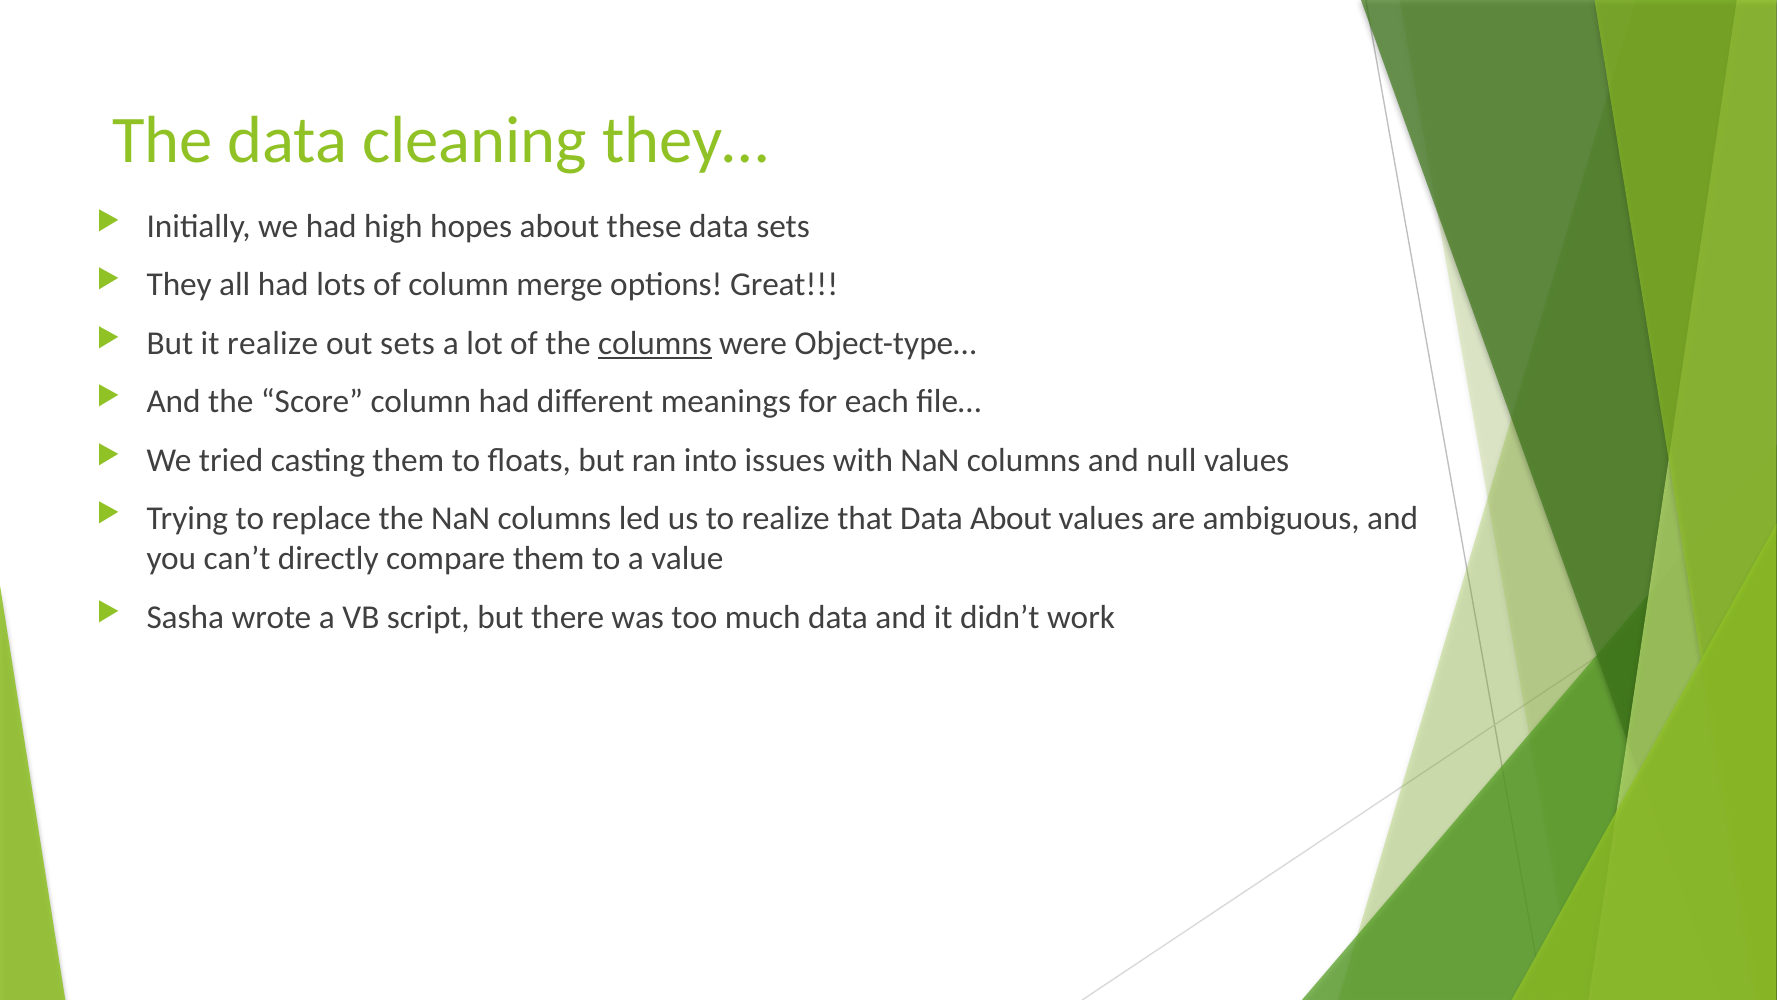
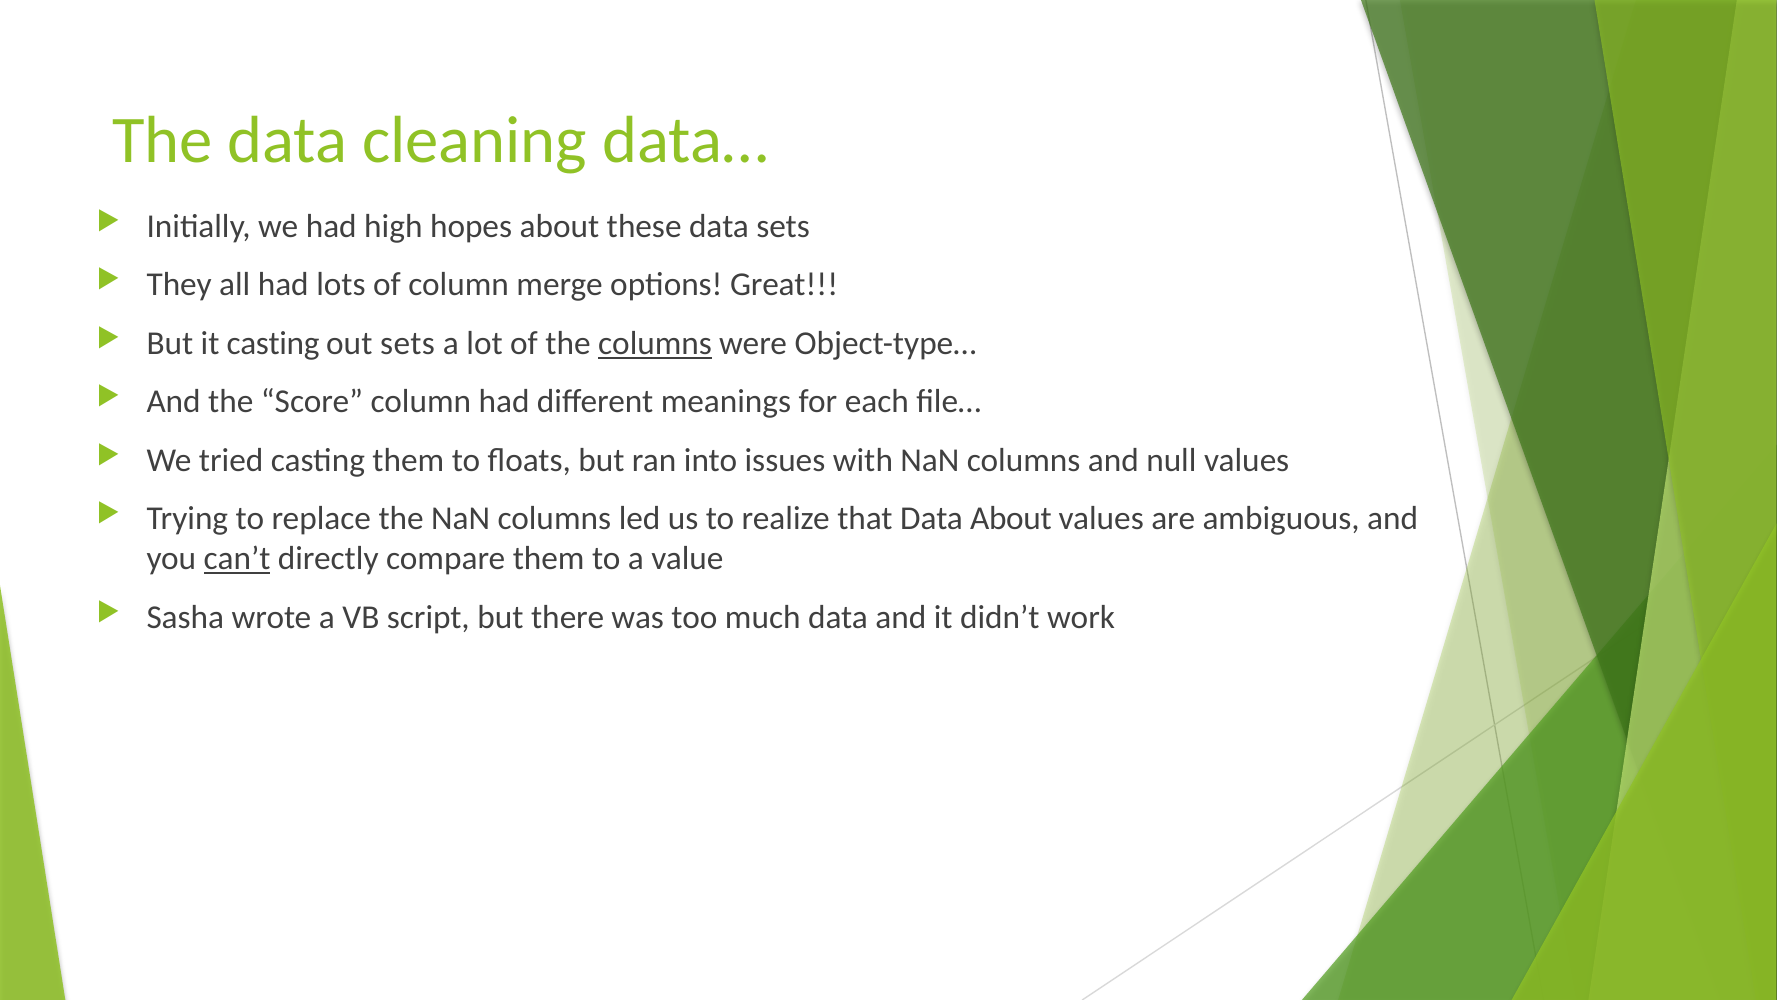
they…: they… -> data…
it realize: realize -> casting
can’t underline: none -> present
